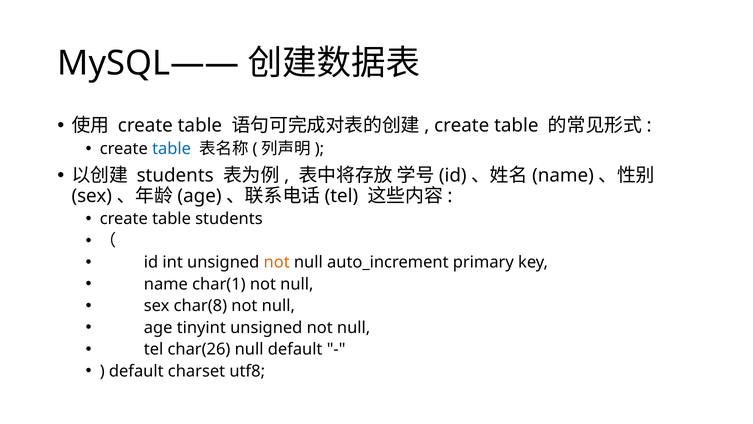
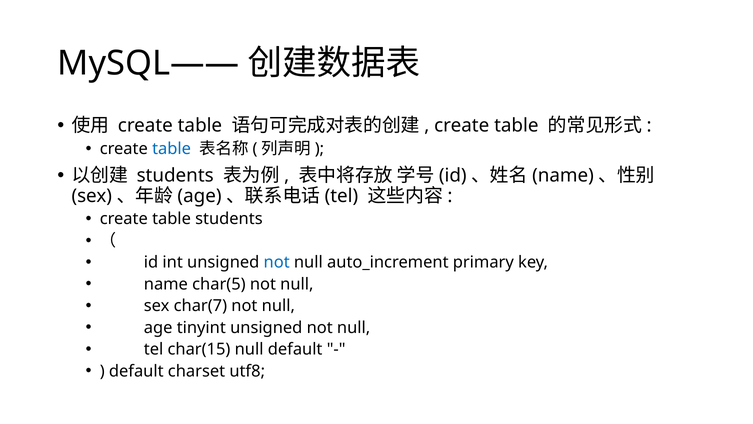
not at (277, 262) colour: orange -> blue
char(1: char(1 -> char(5
char(8: char(8 -> char(7
char(26: char(26 -> char(15
